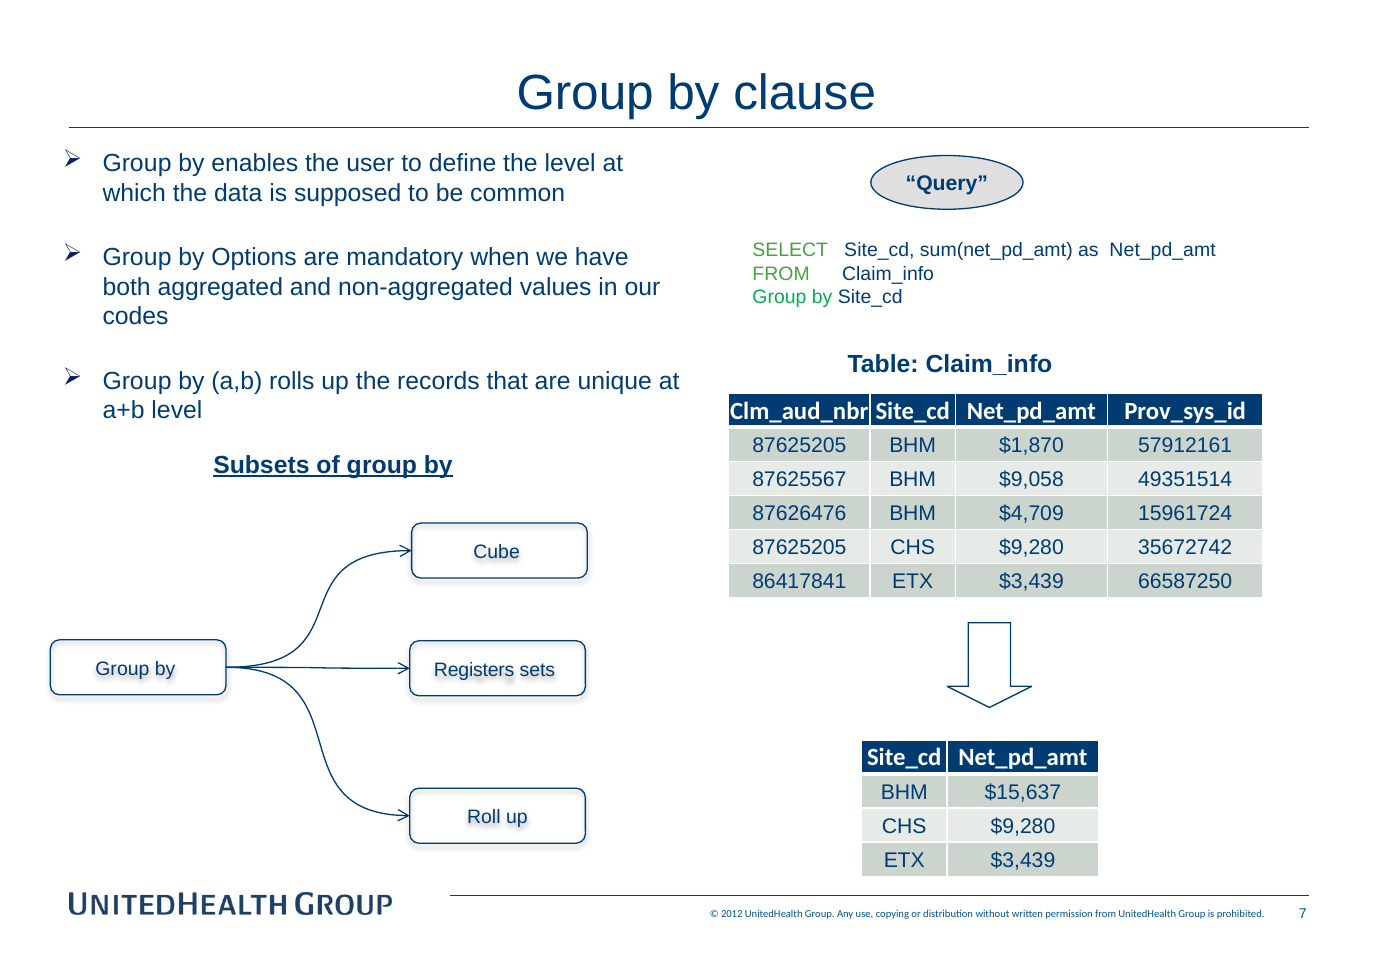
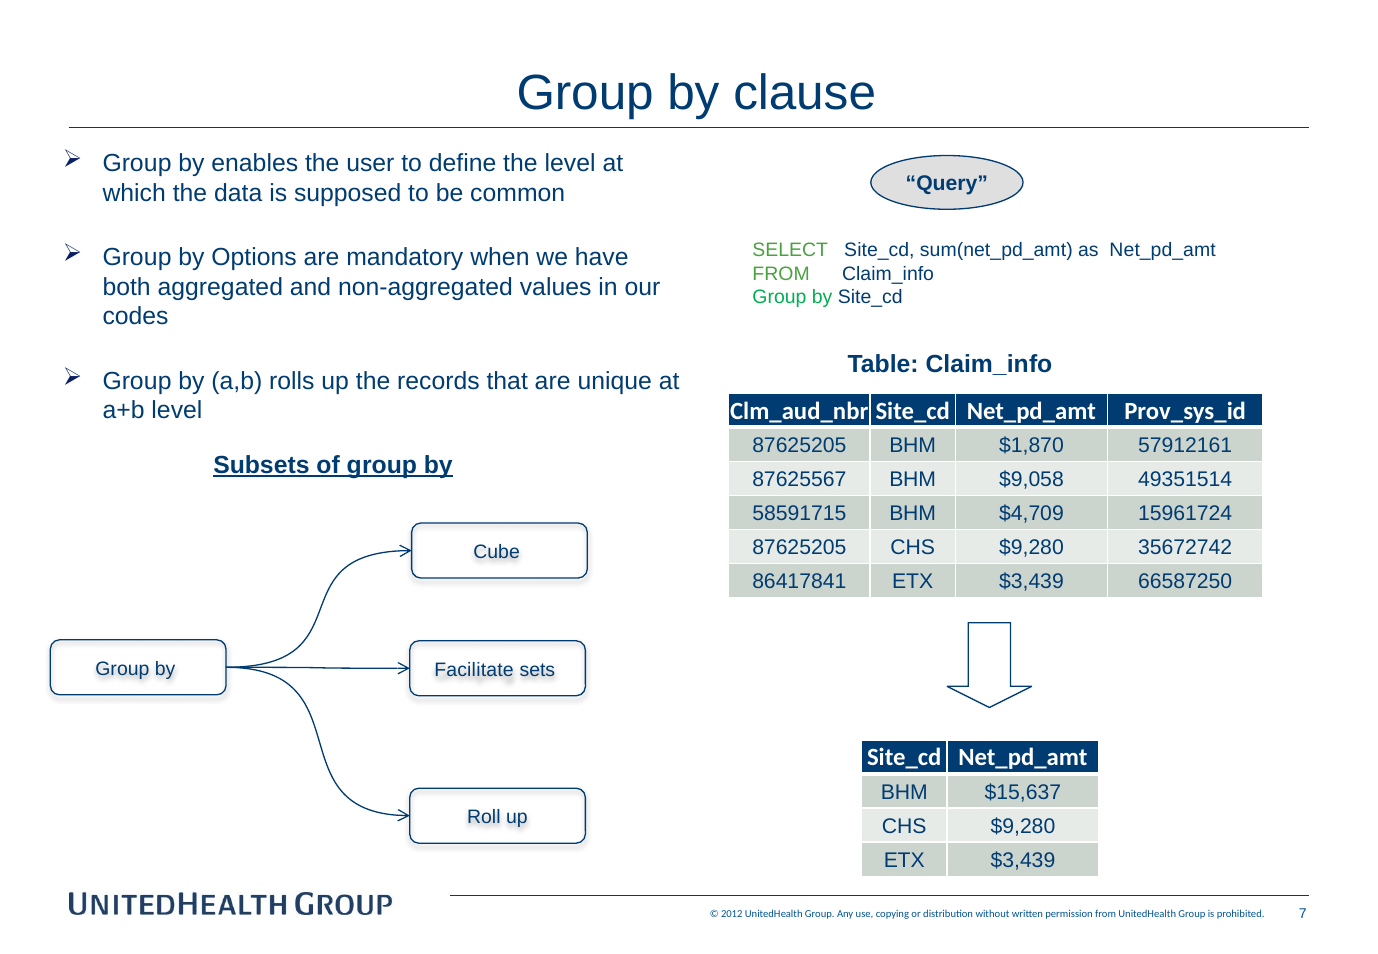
87626476: 87626476 -> 58591715
Registers: Registers -> Facilitate
